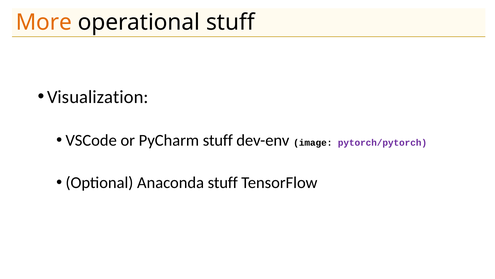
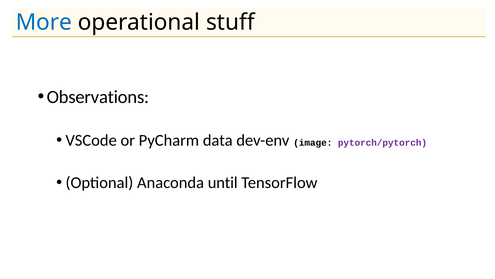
More colour: orange -> blue
Visualization: Visualization -> Observations
PyCharm stuff: stuff -> data
Anaconda stuff: stuff -> until
